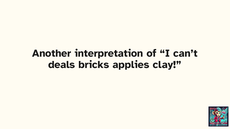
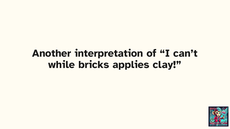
deals: deals -> while
